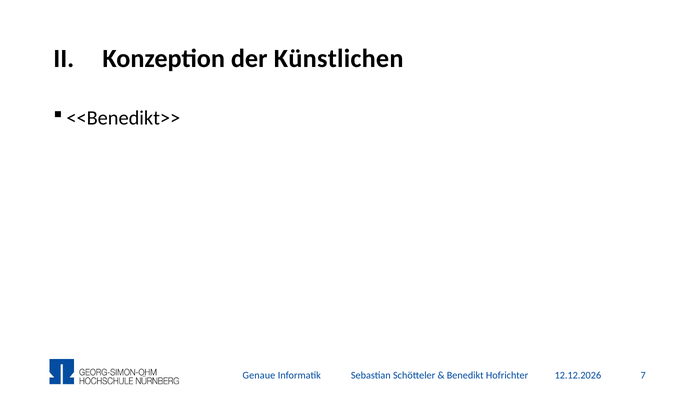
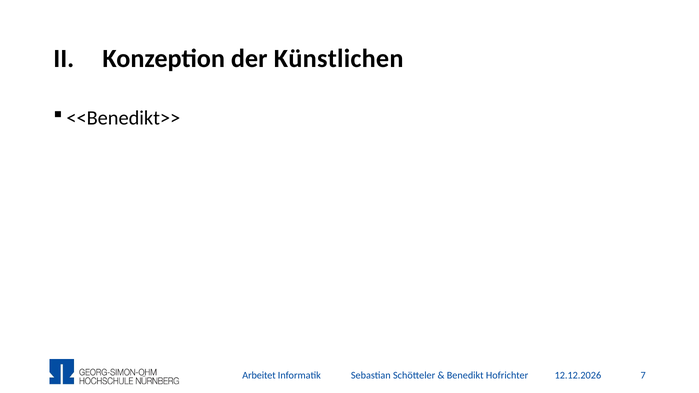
Genaue: Genaue -> Arbeitet
